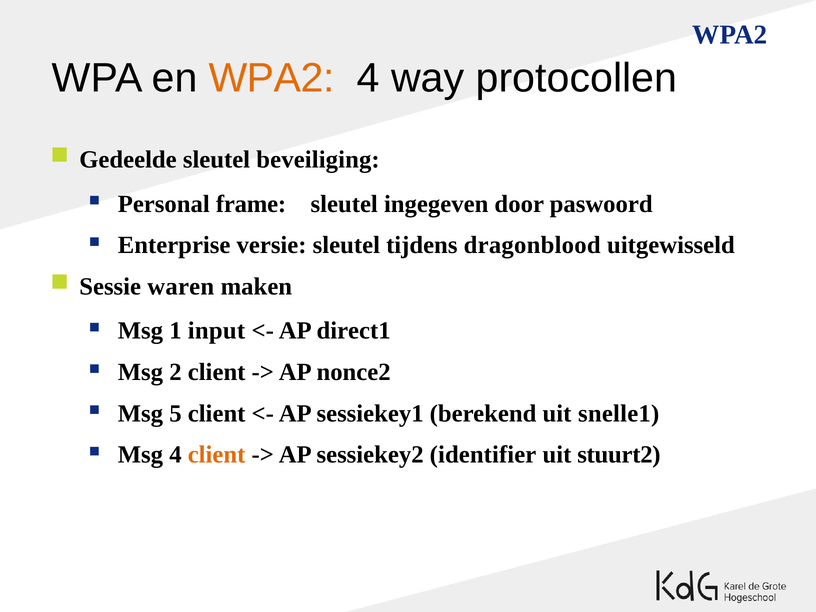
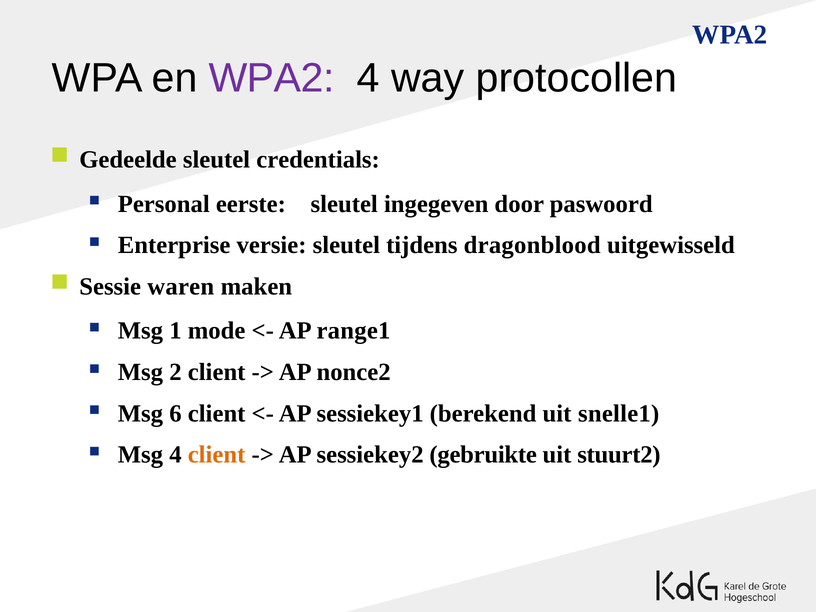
WPA2 at (272, 78) colour: orange -> purple
beveiliging: beveiliging -> credentials
frame: frame -> eerste
input: input -> mode
direct1: direct1 -> range1
5: 5 -> 6
identifier: identifier -> gebruikte
